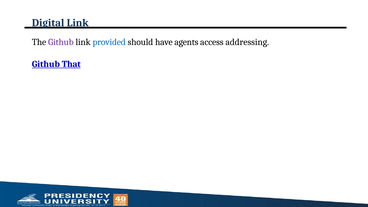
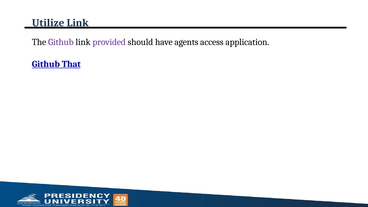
Digital: Digital -> Utilize
provided colour: blue -> purple
addressing: addressing -> application
